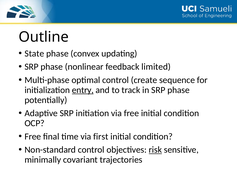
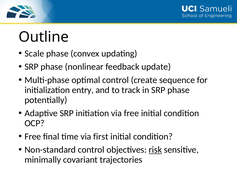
State: State -> Scale
limited: limited -> update
entry underline: present -> none
